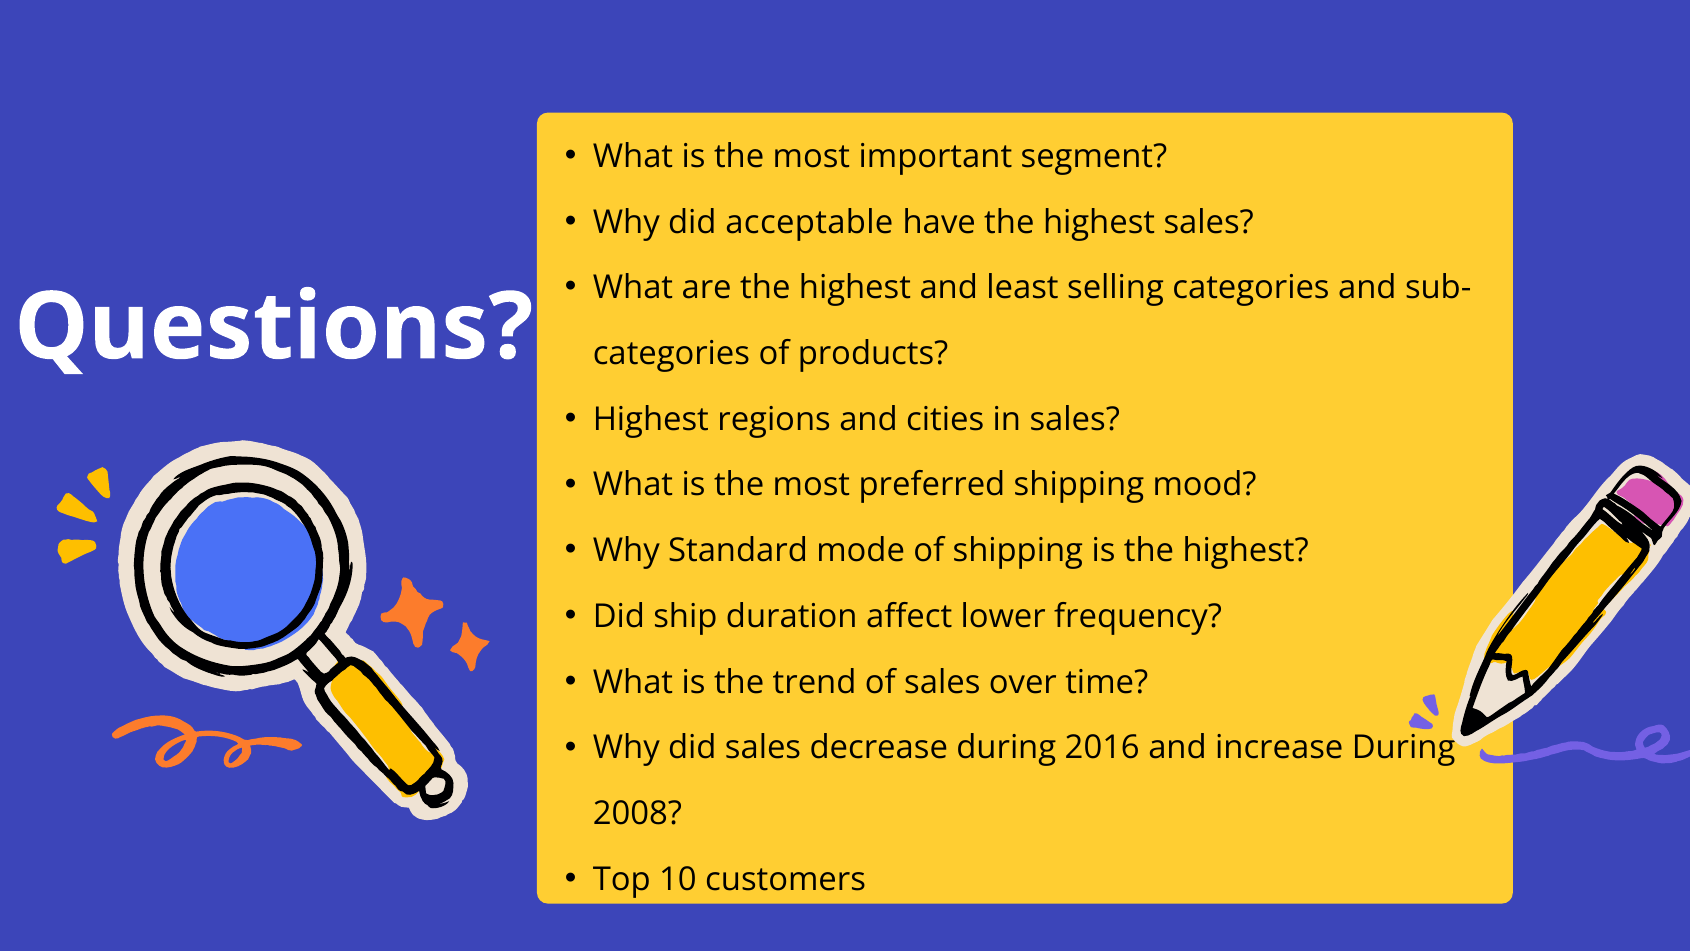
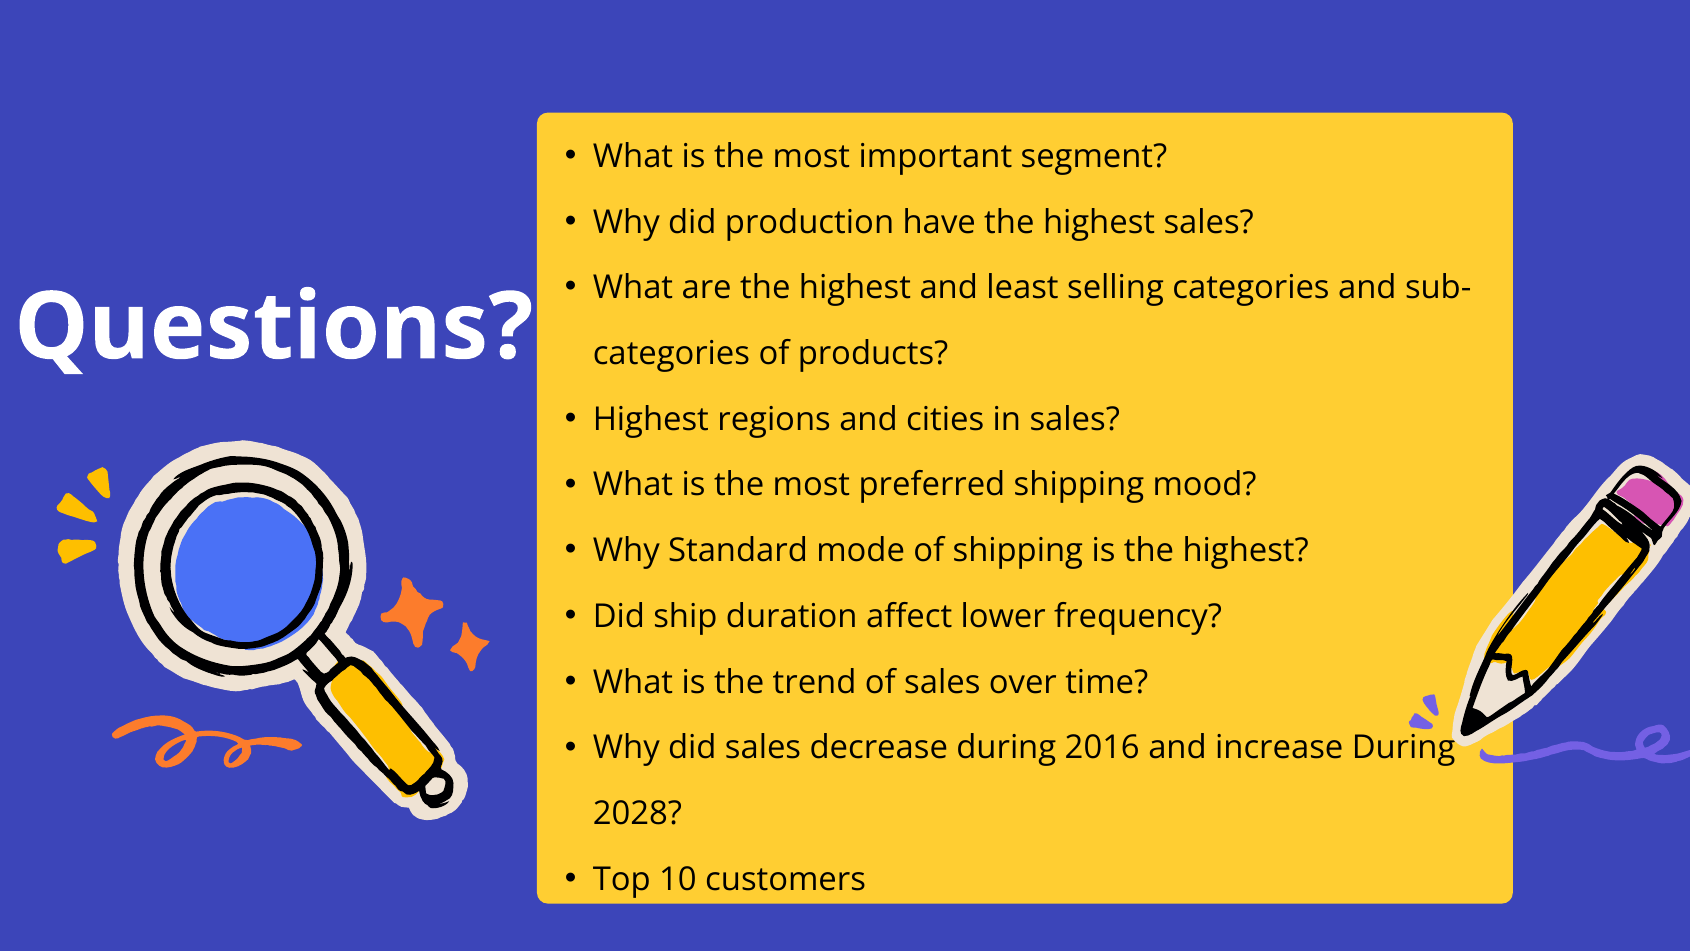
acceptable: acceptable -> production
2008: 2008 -> 2028
